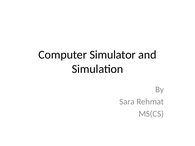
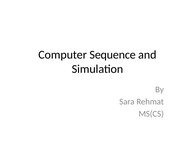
Simulator: Simulator -> Sequence
